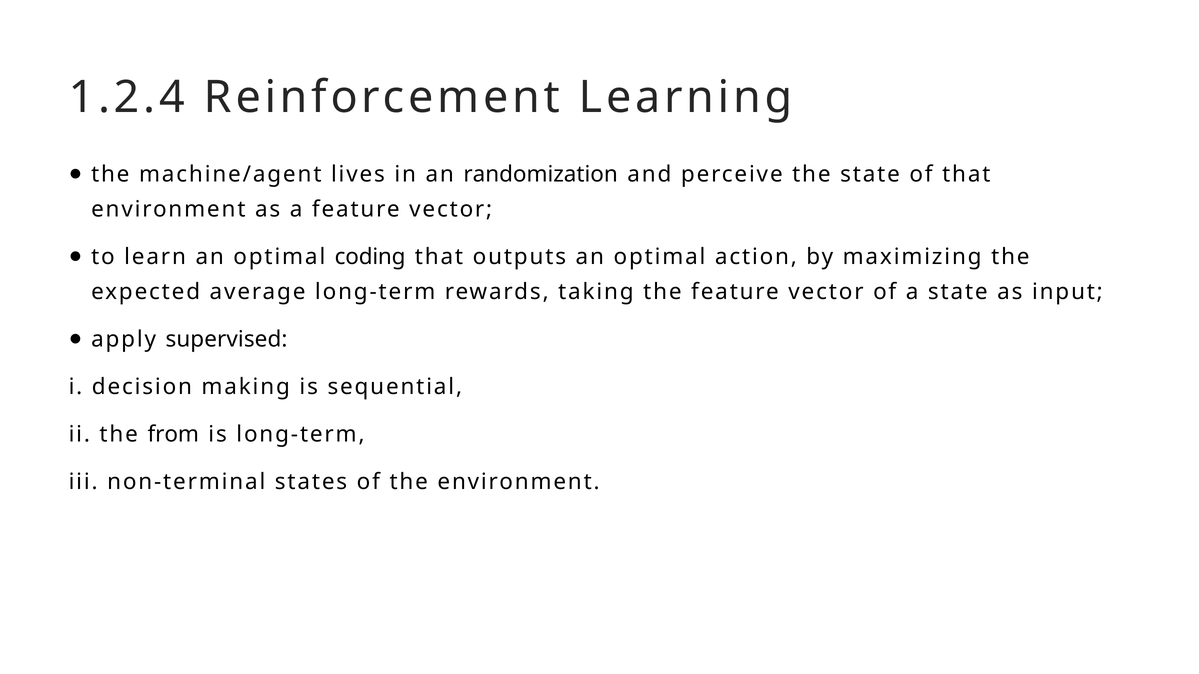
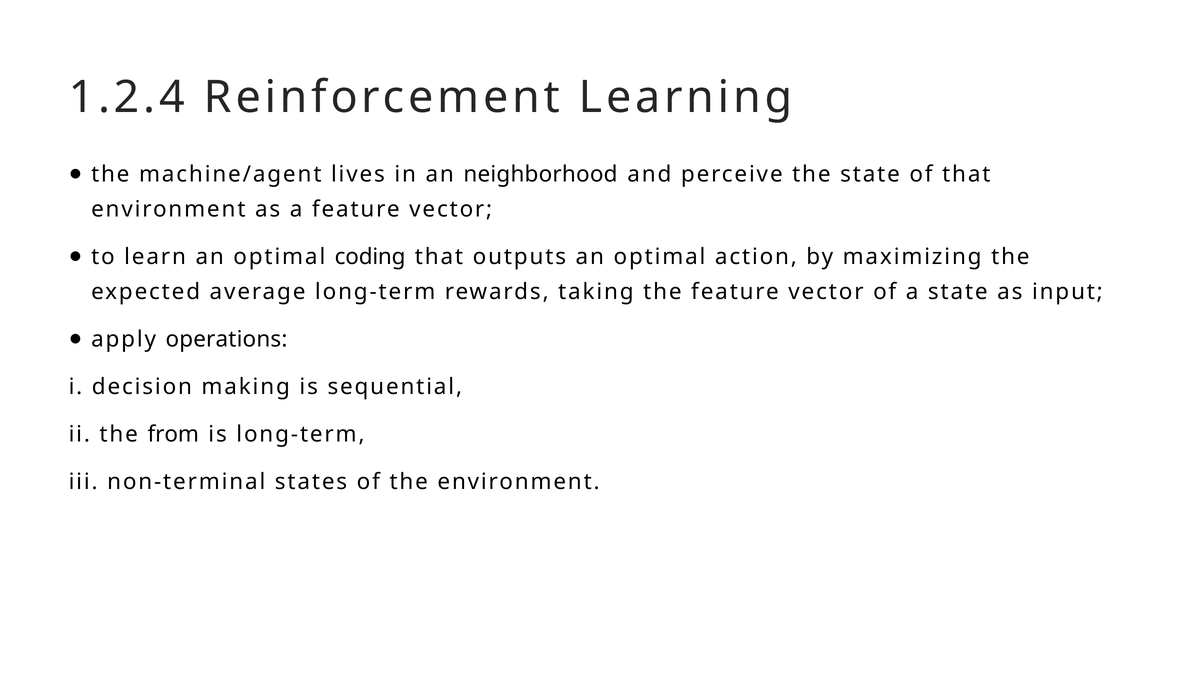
randomization: randomization -> neighborhood
supervised: supervised -> operations
